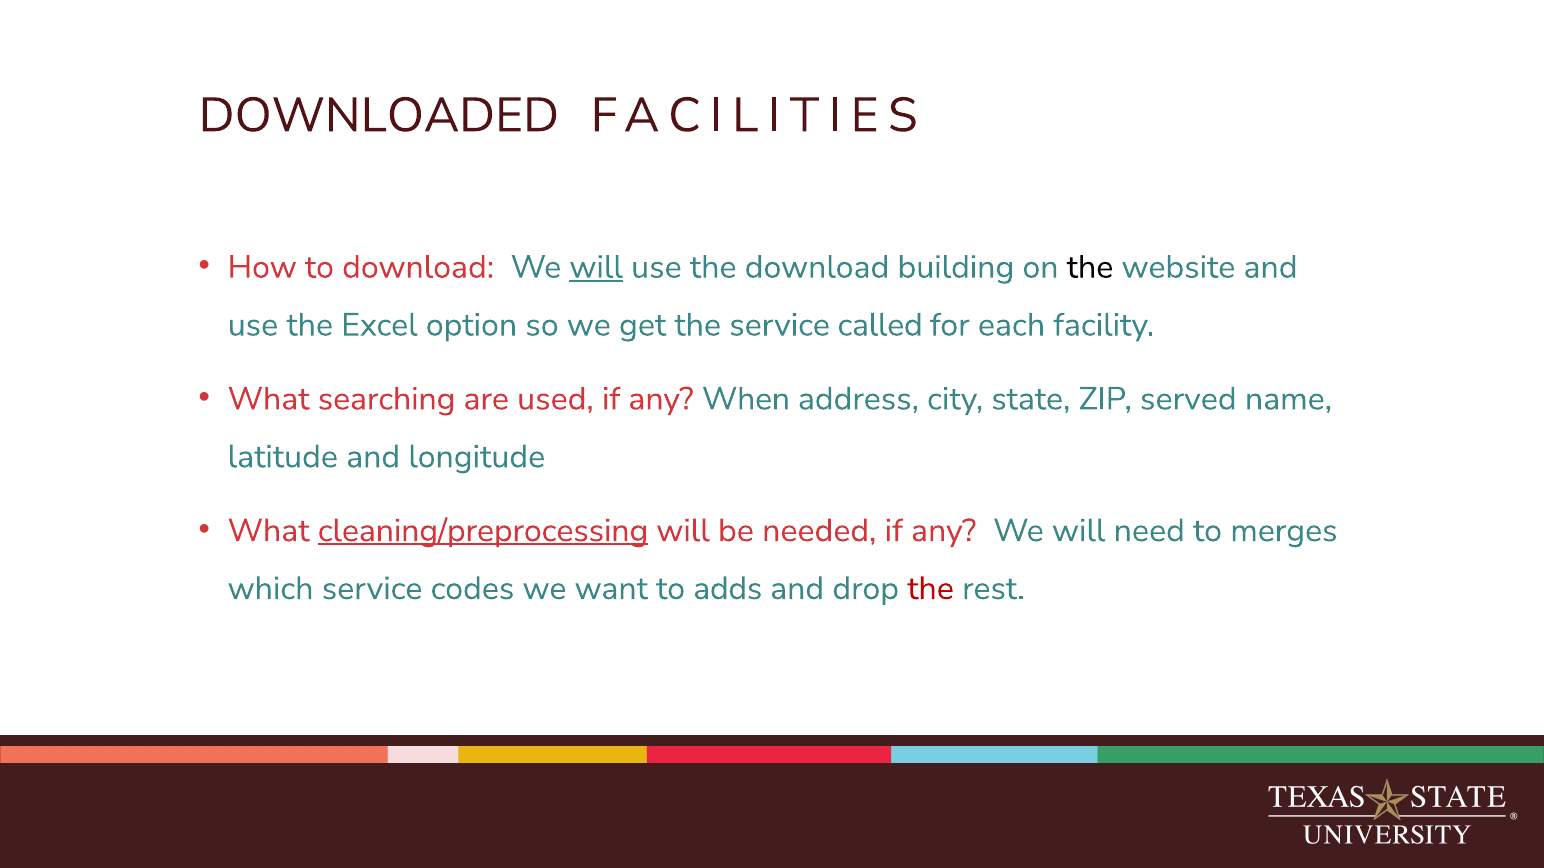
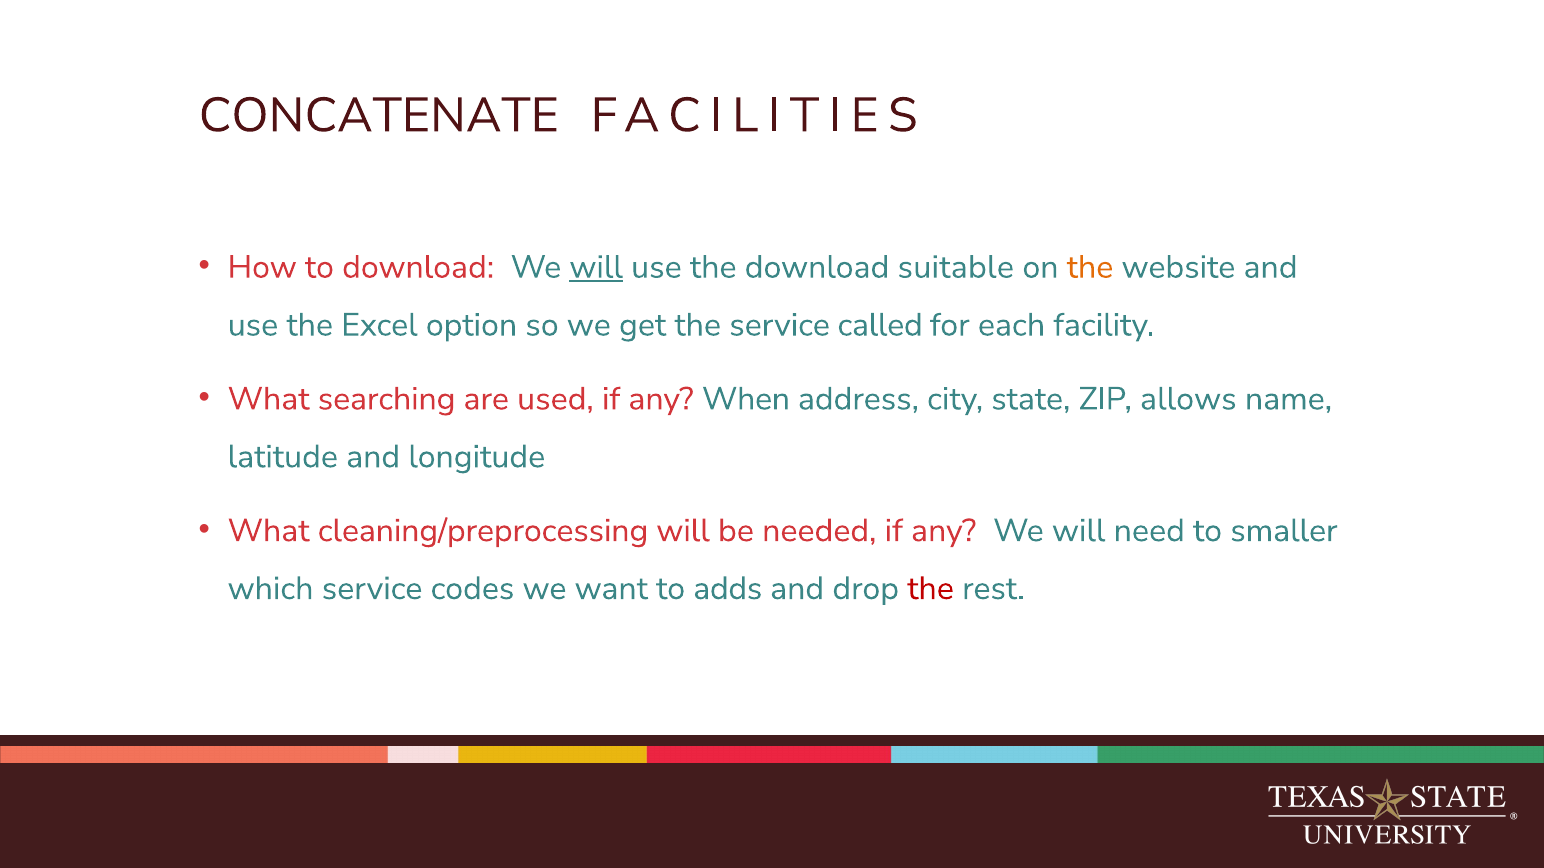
DOWNLOADED: DOWNLOADED -> CONCATENATE
building: building -> suitable
the at (1090, 267) colour: black -> orange
served: served -> allows
cleaning/preprocessing underline: present -> none
merges: merges -> smaller
